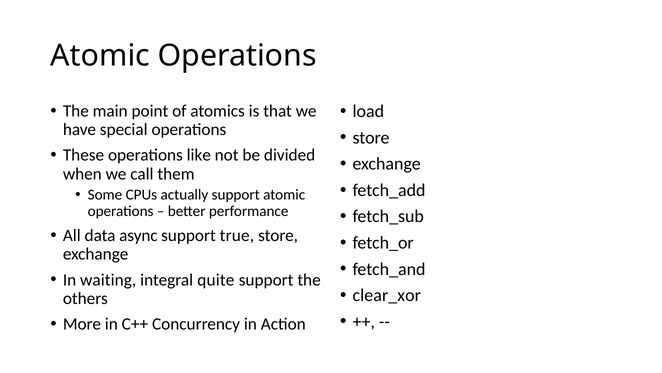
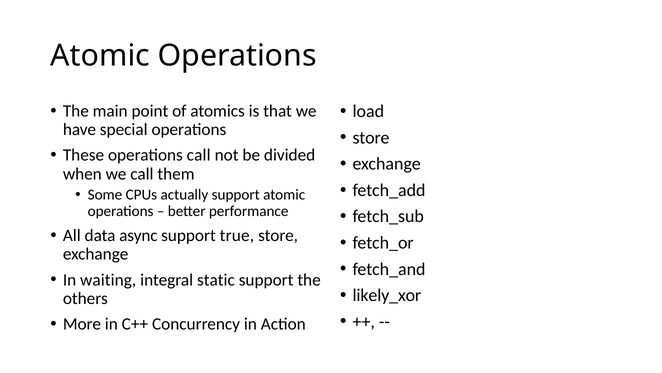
operations like: like -> call
quite: quite -> static
clear_xor: clear_xor -> likely_xor
